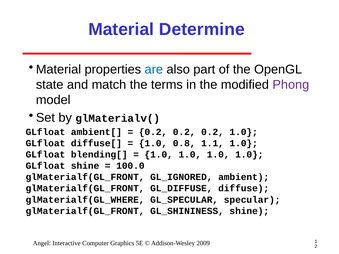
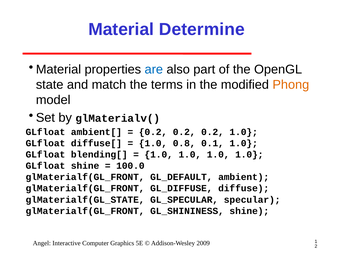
Phong colour: purple -> orange
1.1: 1.1 -> 0.1
GL_IGNORED: GL_IGNORED -> GL_DEFAULT
glMaterialf(GL_WHERE: glMaterialf(GL_WHERE -> glMaterialf(GL_STATE
